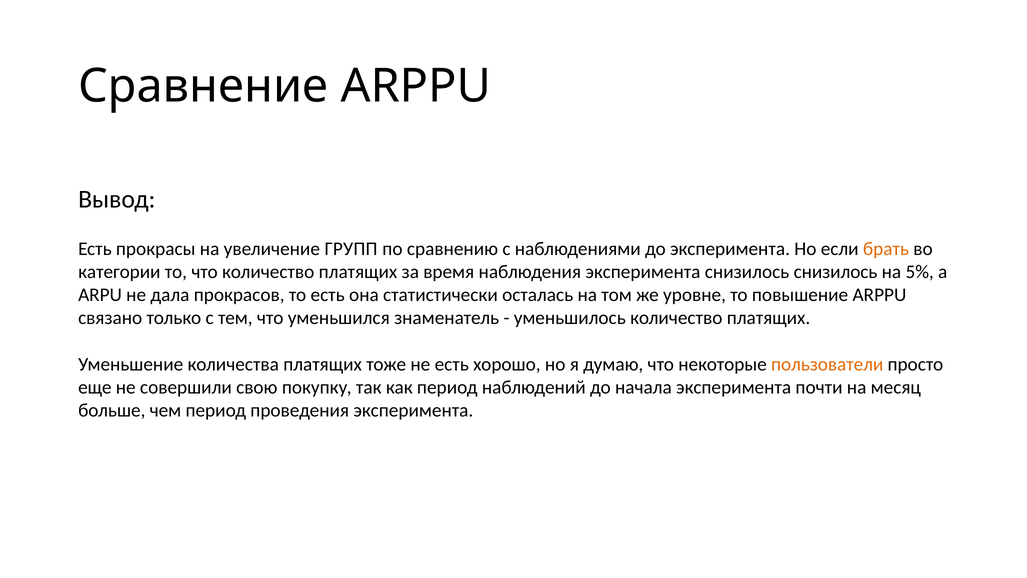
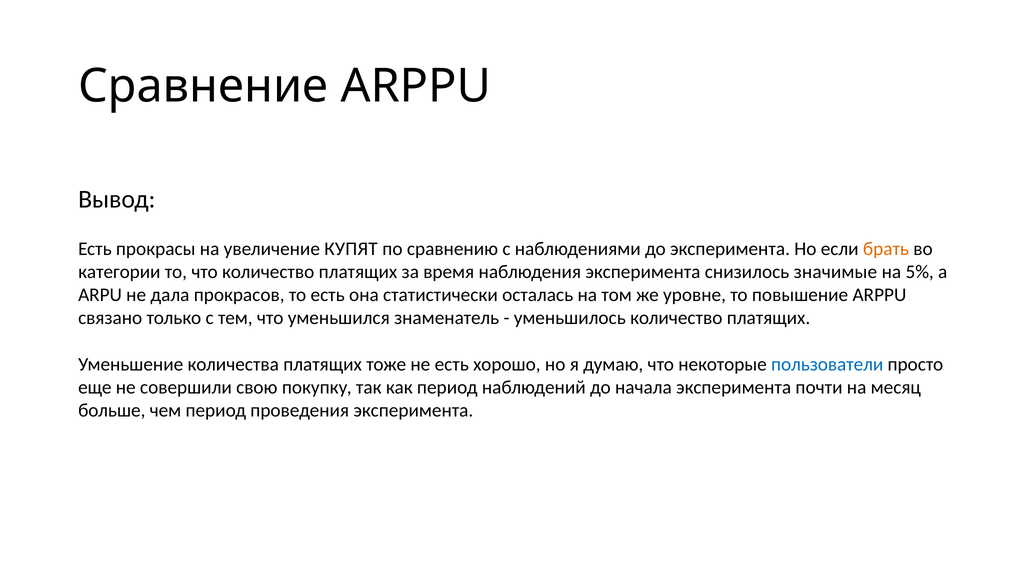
ГРУПП: ГРУПП -> КУПЯТ
снизилось снизилось: снизилось -> значимые
пользователи colour: orange -> blue
